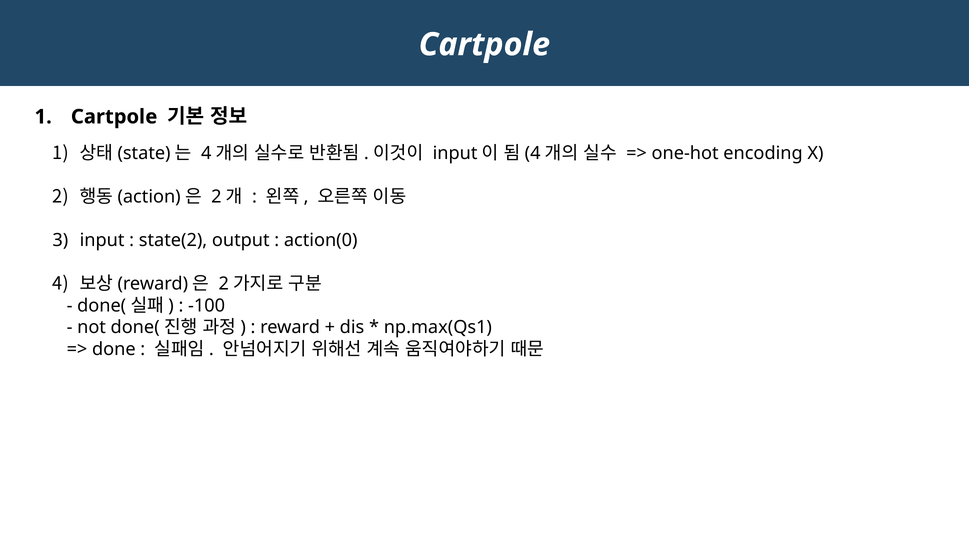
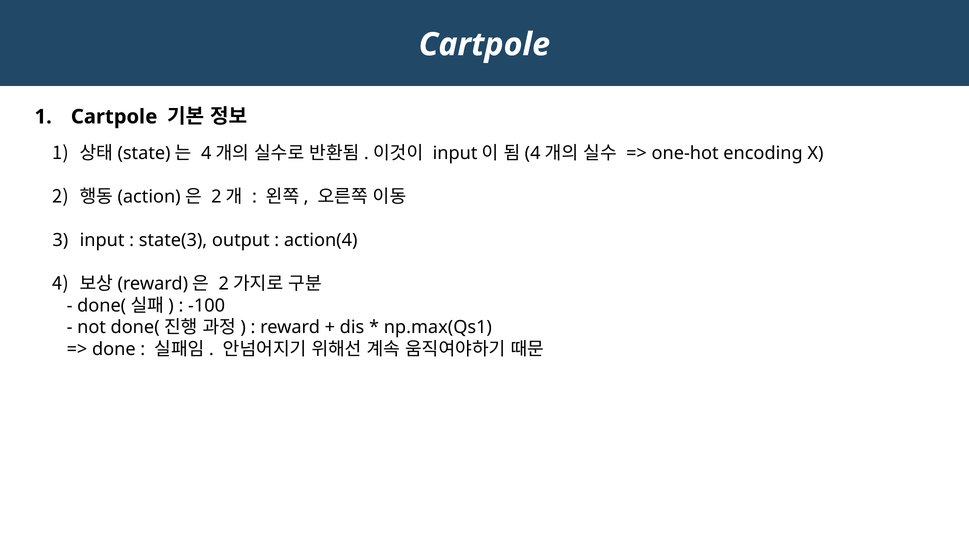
state(2: state(2 -> state(3
action(0: action(0 -> action(4
